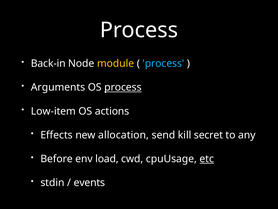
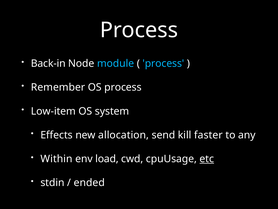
module colour: yellow -> light blue
Arguments: Arguments -> Remember
process at (123, 87) underline: present -> none
actions: actions -> system
secret: secret -> faster
Before: Before -> Within
events: events -> ended
